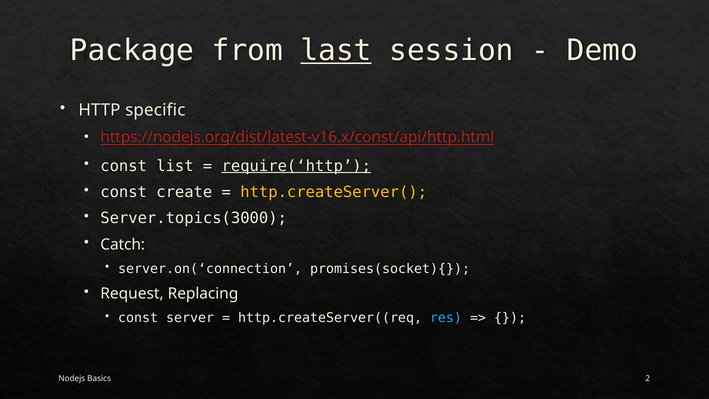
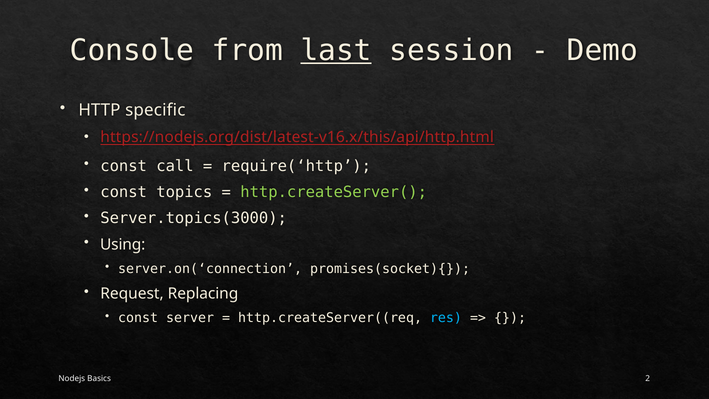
Package: Package -> Console
https://nodejs.org/dist/latest-v16.x/const/api/http.html: https://nodejs.org/dist/latest-v16.x/const/api/http.html -> https://nodejs.org/dist/latest-v16.x/this/api/http.html
list: list -> call
require(‘http underline: present -> none
create: create -> topics
http.createServer( colour: yellow -> light green
Catch: Catch -> Using
